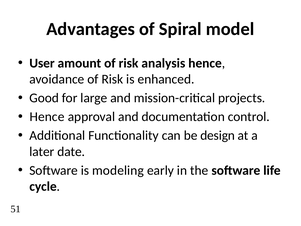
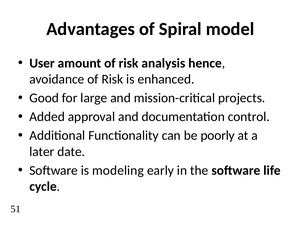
Hence at (47, 117): Hence -> Added
design: design -> poorly
